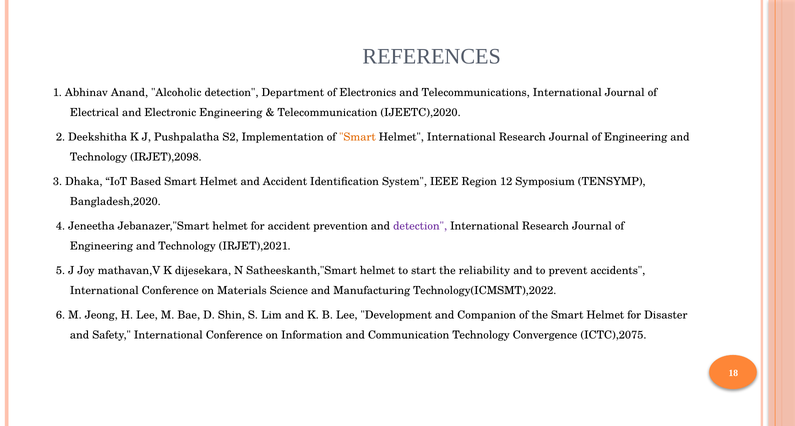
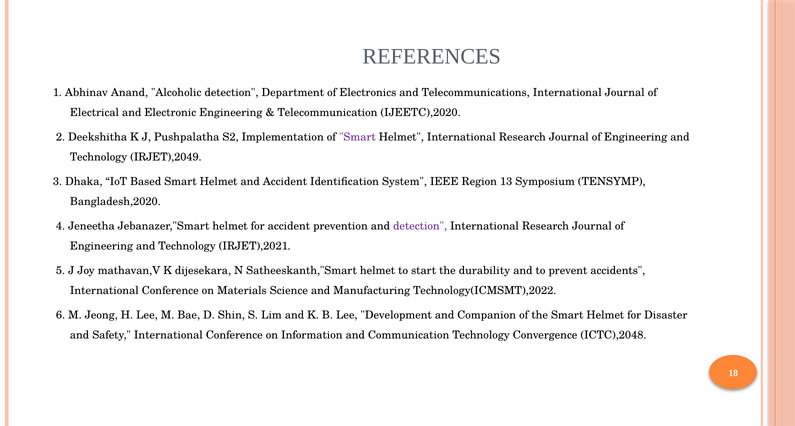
Smart at (357, 137) colour: orange -> purple
IRJET),2098: IRJET),2098 -> IRJET),2049
12: 12 -> 13
reliability: reliability -> durability
ICTC),2075: ICTC),2075 -> ICTC),2048
